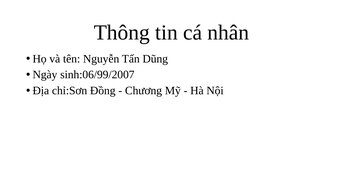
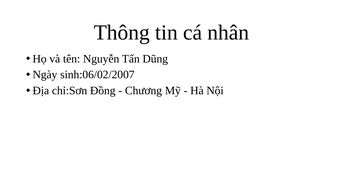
sinh:06/99/2007: sinh:06/99/2007 -> sinh:06/02/2007
